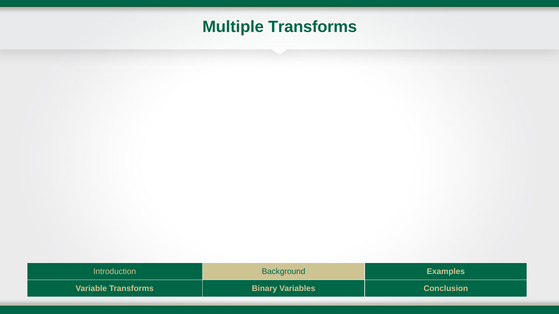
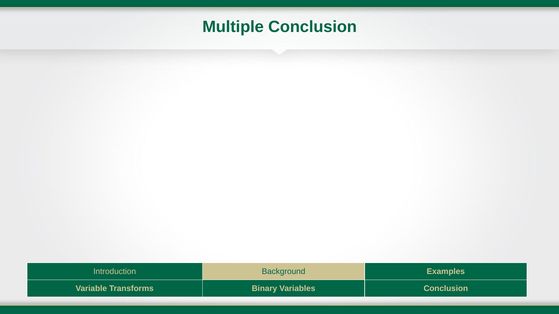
Multiple Transforms: Transforms -> Conclusion
